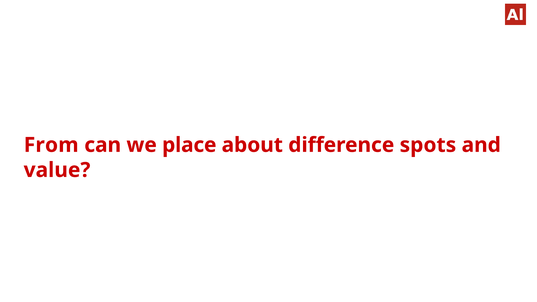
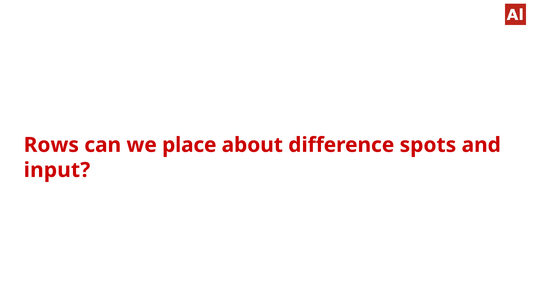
From: From -> Rows
value: value -> input
